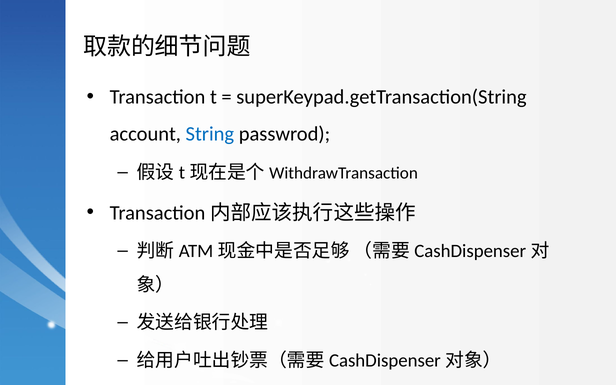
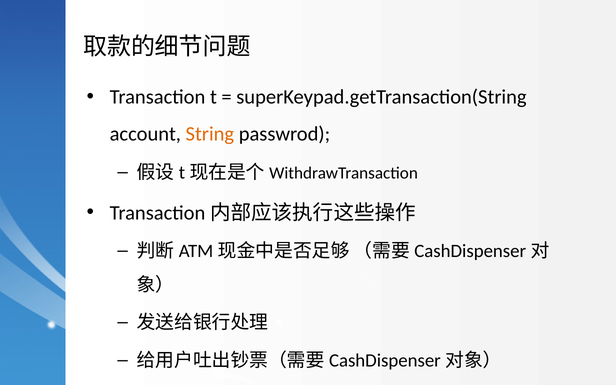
String colour: blue -> orange
